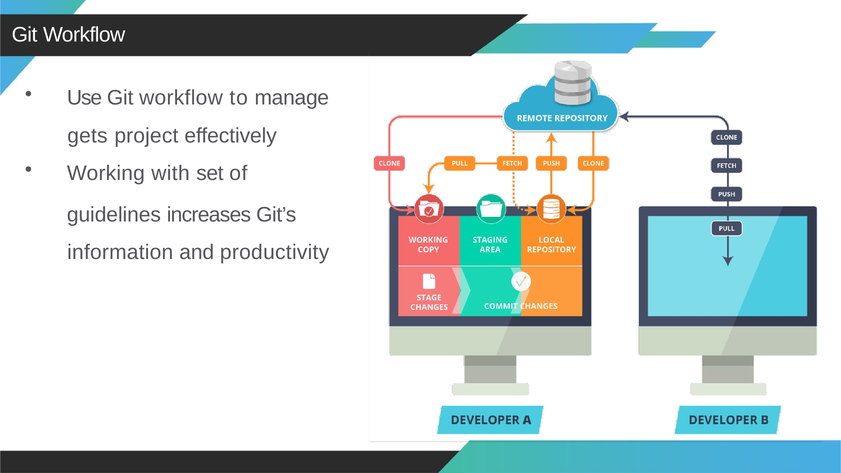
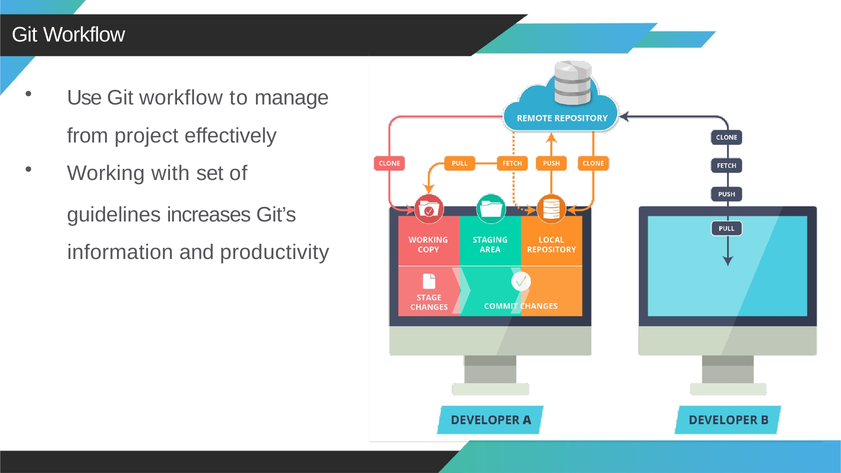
gets: gets -> from
